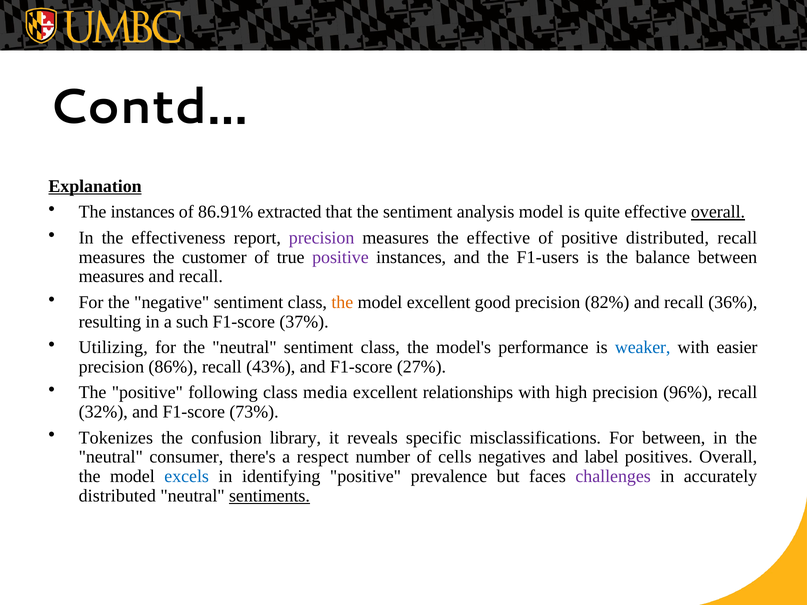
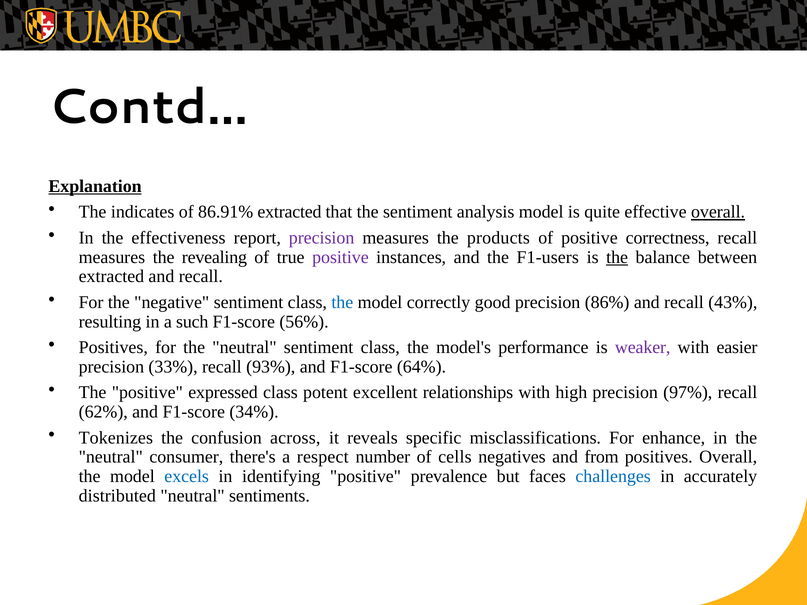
The instances: instances -> indicates
the effective: effective -> products
positive distributed: distributed -> correctness
customer: customer -> revealing
the at (617, 257) underline: none -> present
measures at (111, 277): measures -> extracted
the at (342, 302) colour: orange -> blue
model excellent: excellent -> correctly
82%: 82% -> 86%
36%: 36% -> 43%
37%: 37% -> 56%
Utilizing at (113, 348): Utilizing -> Positives
weaker colour: blue -> purple
86%: 86% -> 33%
43%: 43% -> 93%
27%: 27% -> 64%
following: following -> expressed
media: media -> potent
96%: 96% -> 97%
32%: 32% -> 62%
73%: 73% -> 34%
library: library -> across
For between: between -> enhance
label: label -> from
challenges colour: purple -> blue
sentiments underline: present -> none
